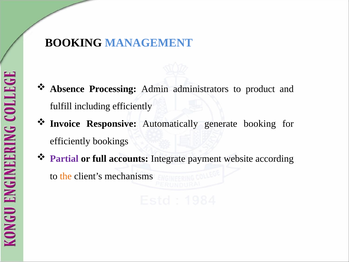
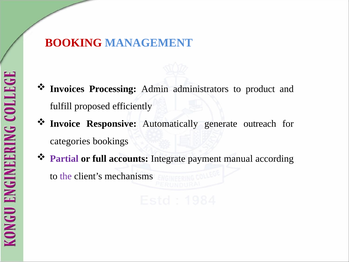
BOOKING at (73, 43) colour: black -> red
Absence: Absence -> Invoices
including: including -> proposed
generate booking: booking -> outreach
efficiently at (70, 141): efficiently -> categories
website: website -> manual
the colour: orange -> purple
